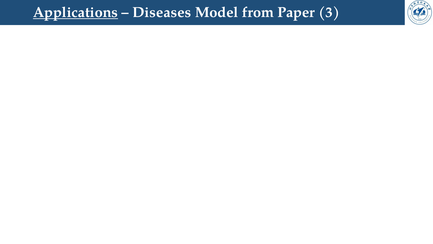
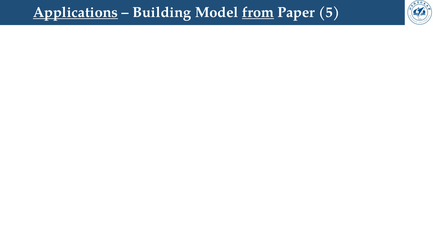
Diseases: Diseases -> Building
from underline: none -> present
3: 3 -> 5
